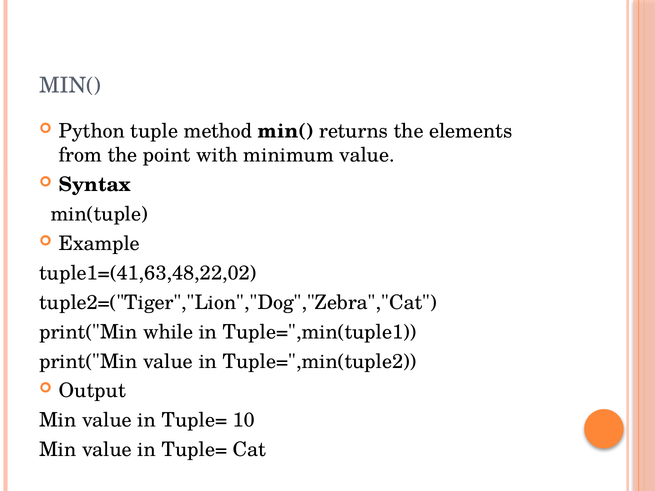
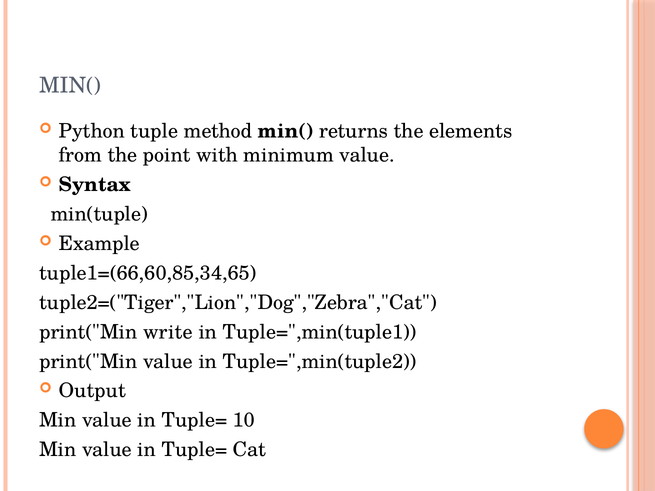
tuple1=(41,63,48,22,02: tuple1=(41,63,48,22,02 -> tuple1=(66,60,85,34,65
while: while -> write
